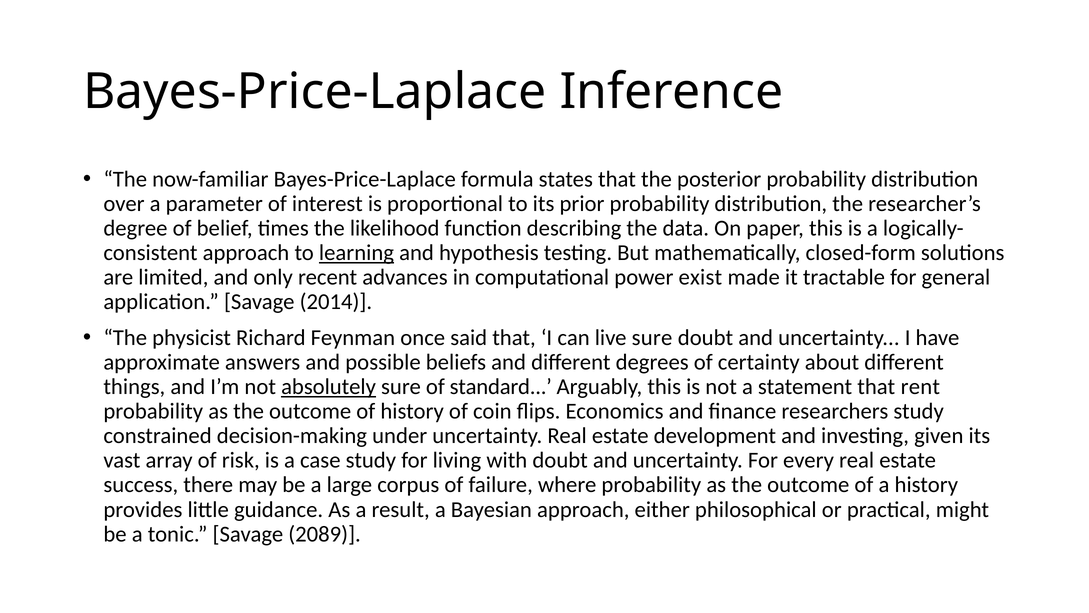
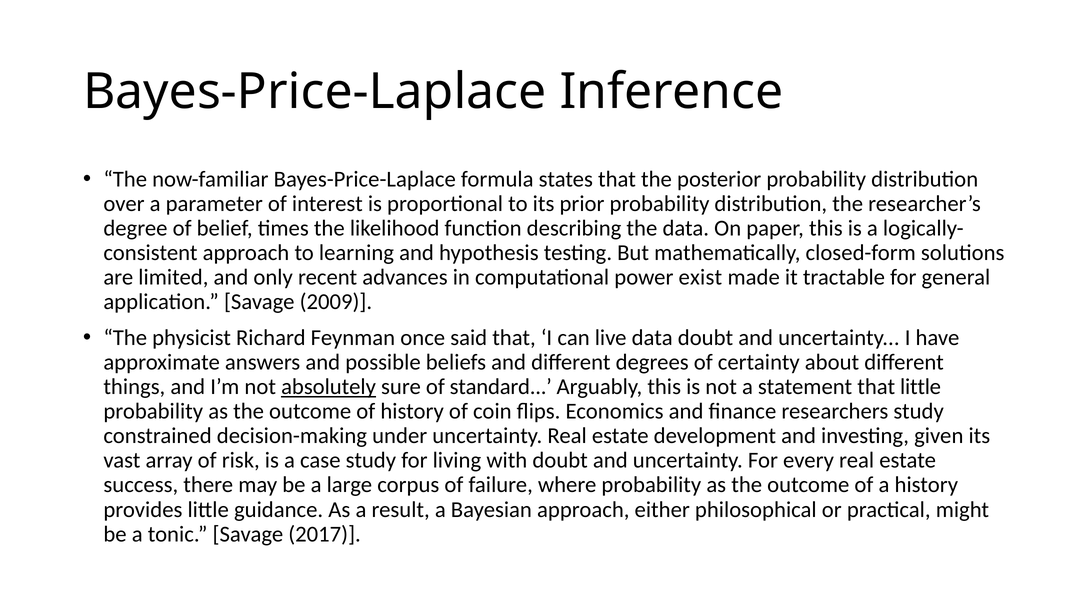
learning underline: present -> none
2014: 2014 -> 2009
live sure: sure -> data
that rent: rent -> little
2089: 2089 -> 2017
